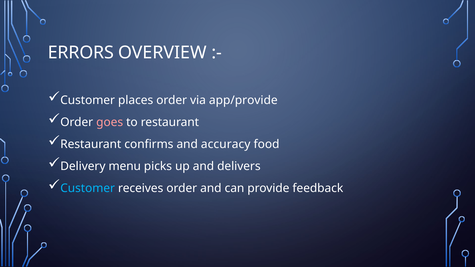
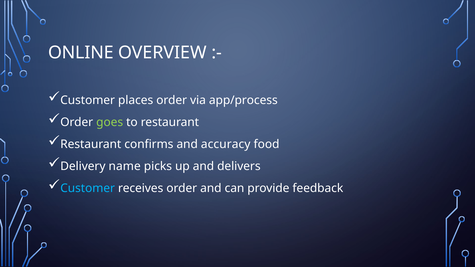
ERRORS: ERRORS -> ONLINE
app/provide: app/provide -> app/process
goes colour: pink -> light green
menu: menu -> name
